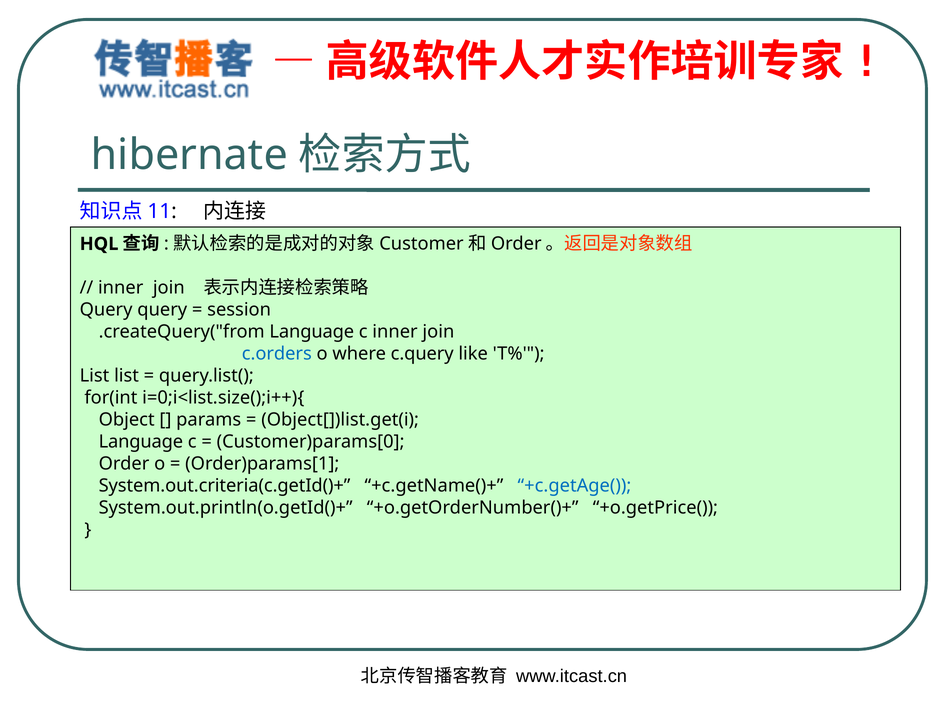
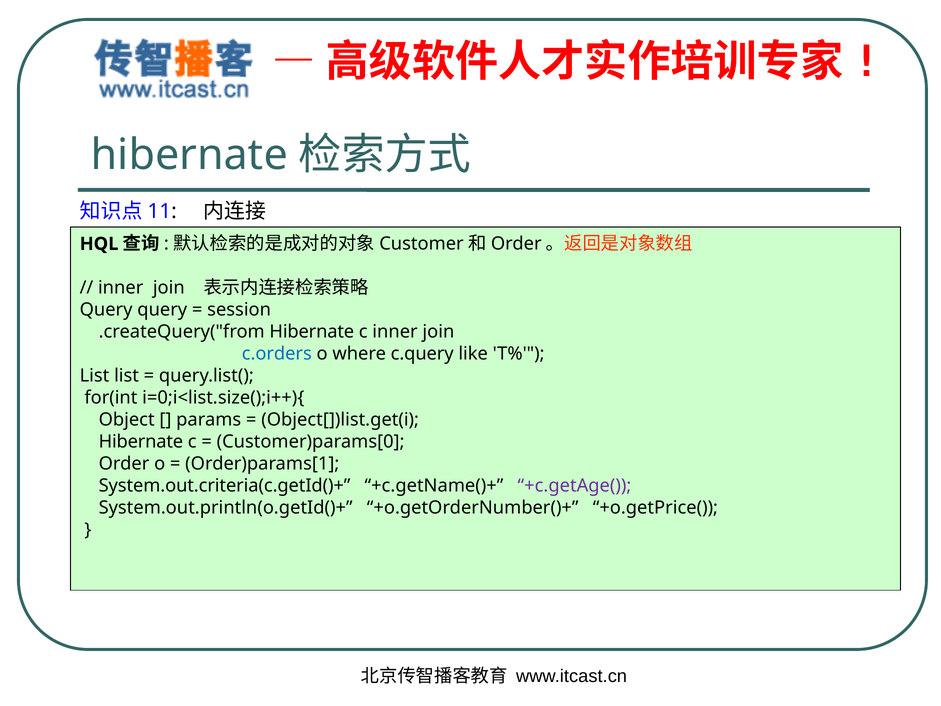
.createQuery("from Language: Language -> Hibernate
Language at (141, 442): Language -> Hibernate
+c.getAge( colour: blue -> purple
